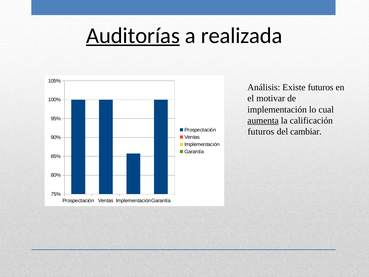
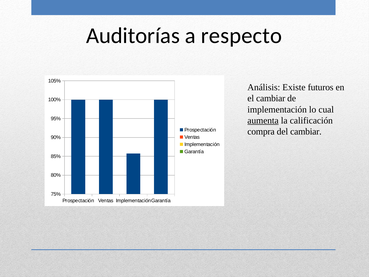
Auditorías underline: present -> none
realizada: realizada -> respecto
el motivar: motivar -> cambiar
futuros at (261, 132): futuros -> compra
